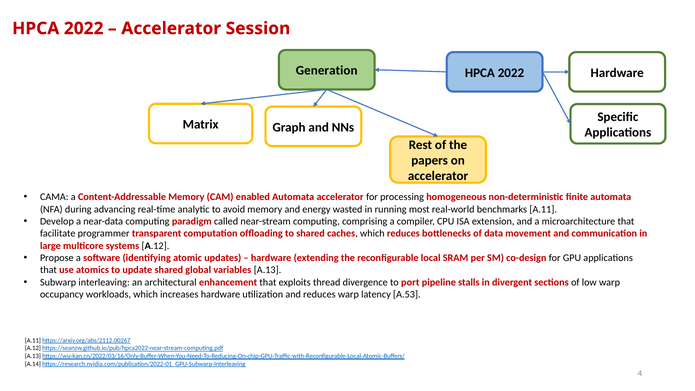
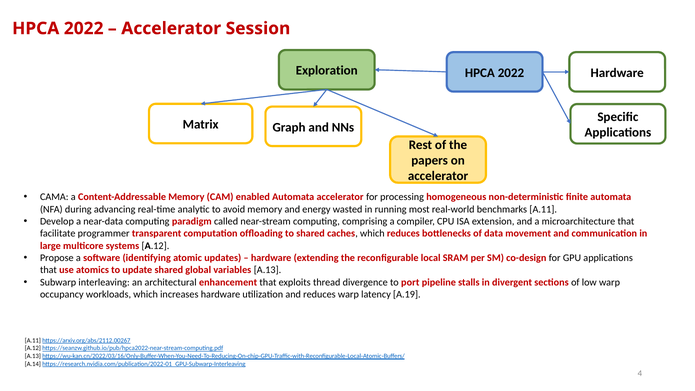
Generation: Generation -> Exploration
A.53: A.53 -> A.19
